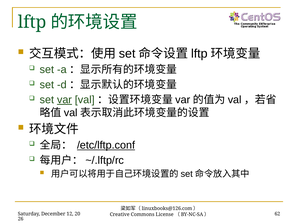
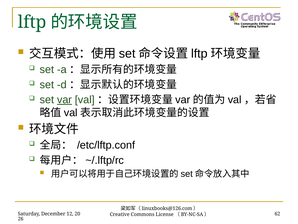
/etc/lftp.conf underline: present -> none
